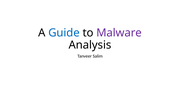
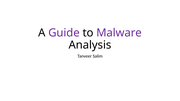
Guide colour: blue -> purple
